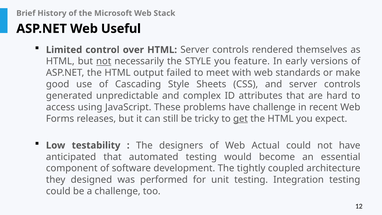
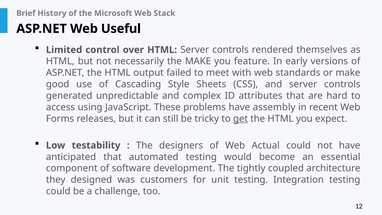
not at (104, 61) underline: present -> none
the STYLE: STYLE -> MAKE
have challenge: challenge -> assembly
performed: performed -> customers
